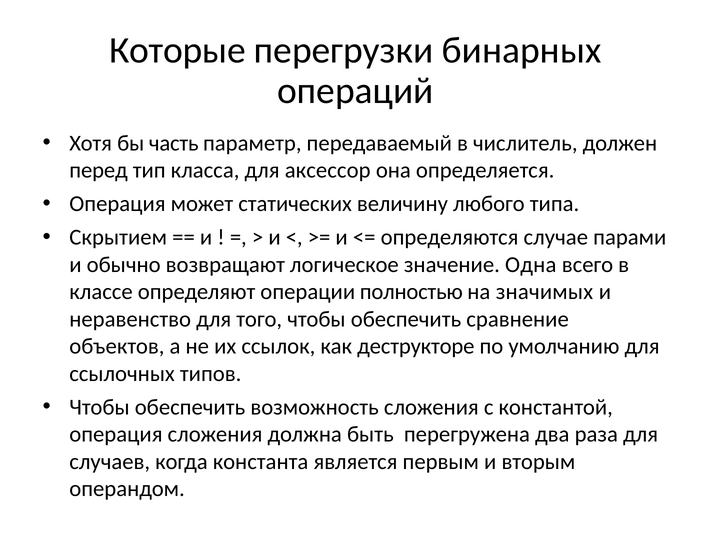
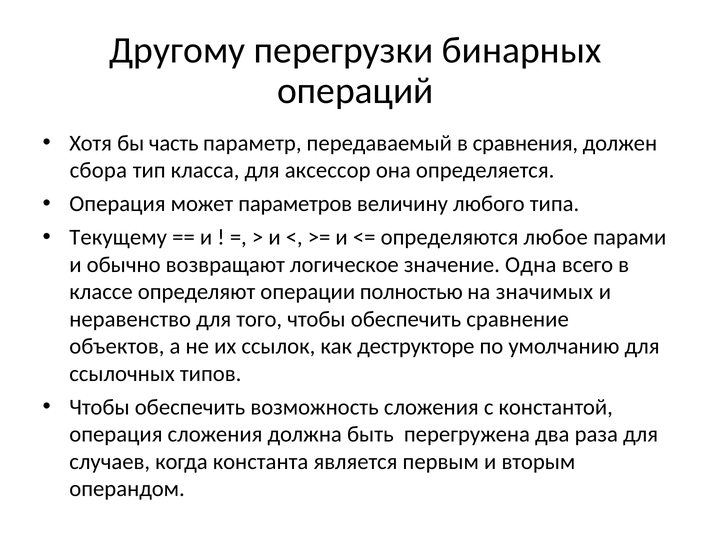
Которые: Которые -> Другому
числитель: числитель -> сравнения
перед: перед -> сбора
статических: статических -> параметров
Скрытием: Скрытием -> Текущему
случае: случае -> любое
